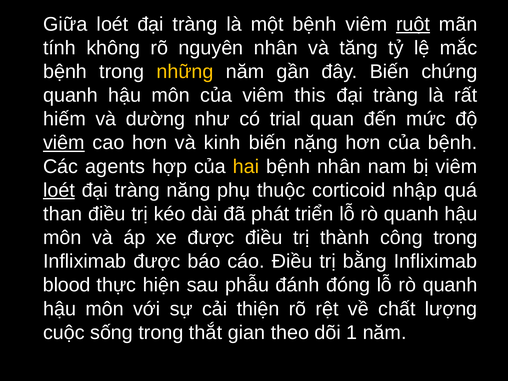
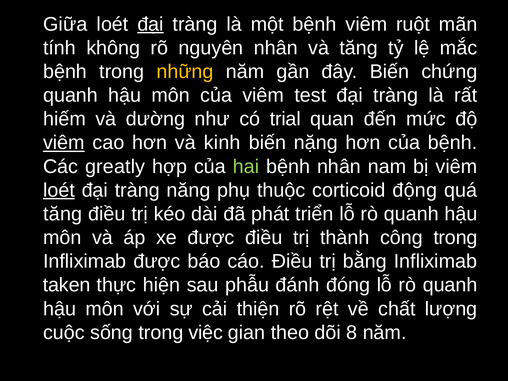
đại at (150, 24) underline: none -> present
ruột underline: present -> none
this: this -> test
agents: agents -> greatly
hai colour: yellow -> light green
nhập: nhập -> động
than at (63, 214): than -> tăng
blood: blood -> taken
thắt: thắt -> việc
1: 1 -> 8
